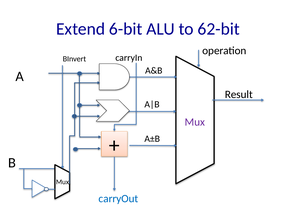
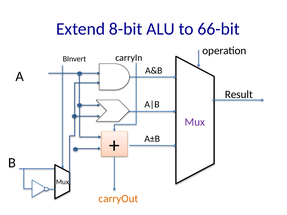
6-bit: 6-bit -> 8-bit
62-bit: 62-bit -> 66-bit
carryOut colour: blue -> orange
